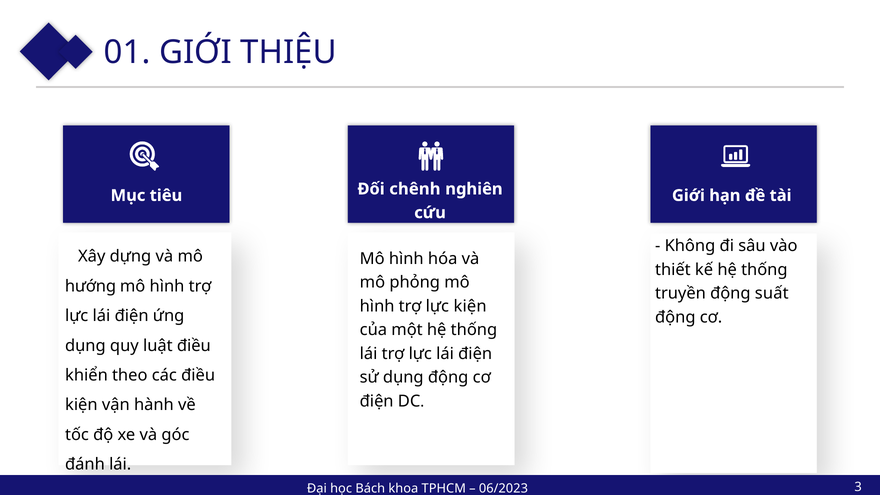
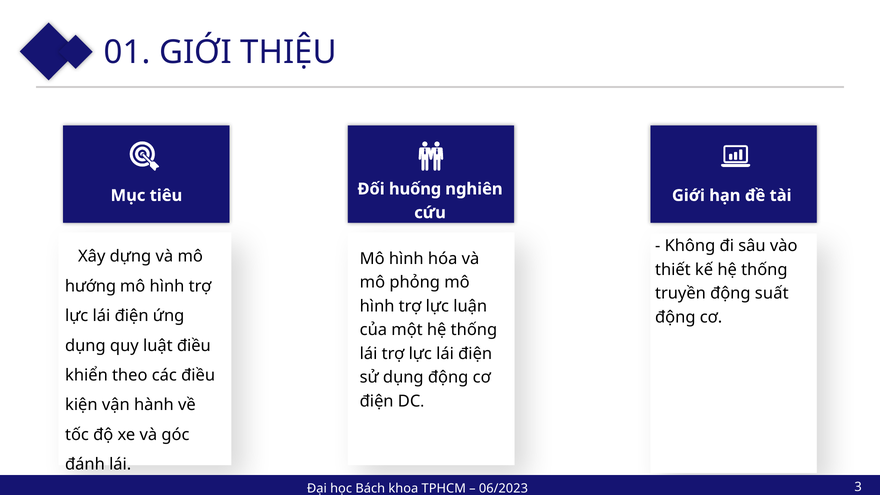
chênh: chênh -> huống
lực kiện: kiện -> luận
